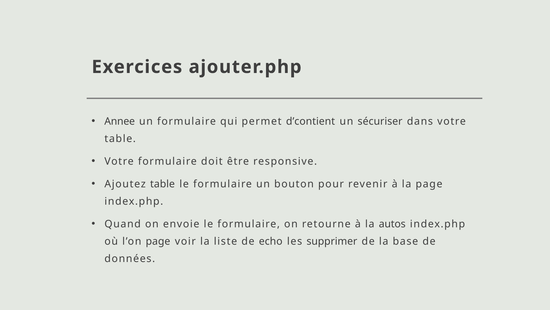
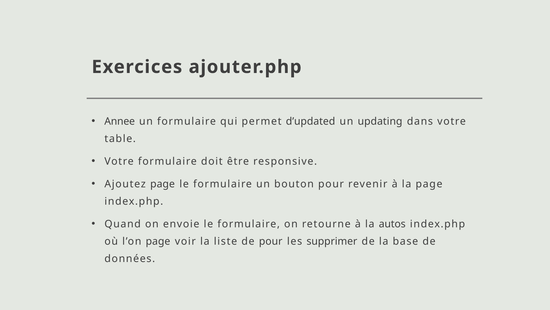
d’contient: d’contient -> d’updated
sécuriser: sécuriser -> updating
Ajoutez table: table -> page
de echo: echo -> pour
